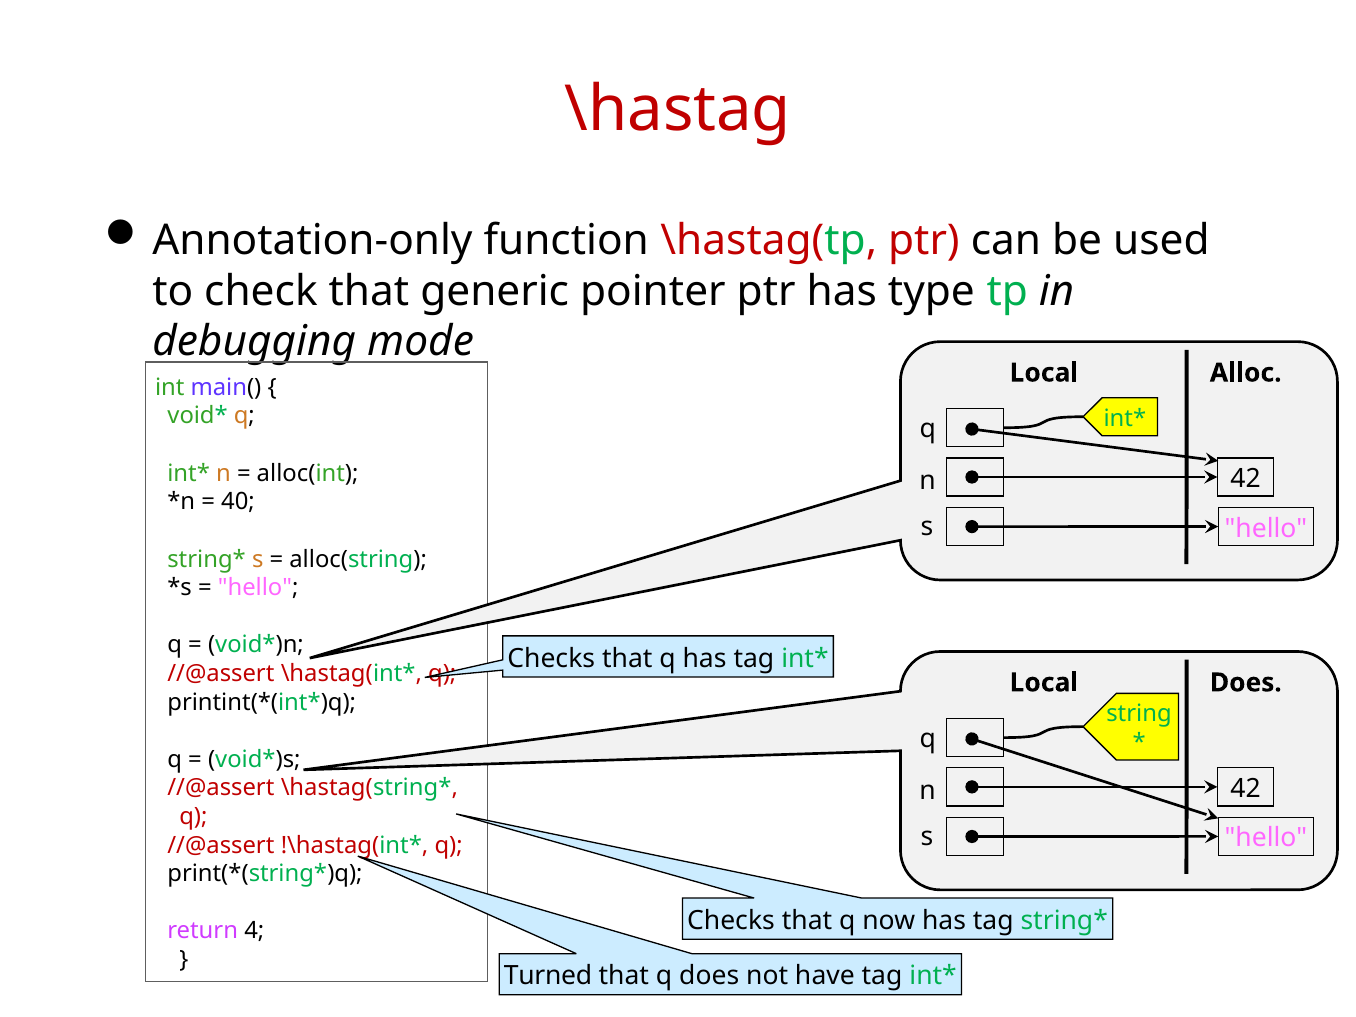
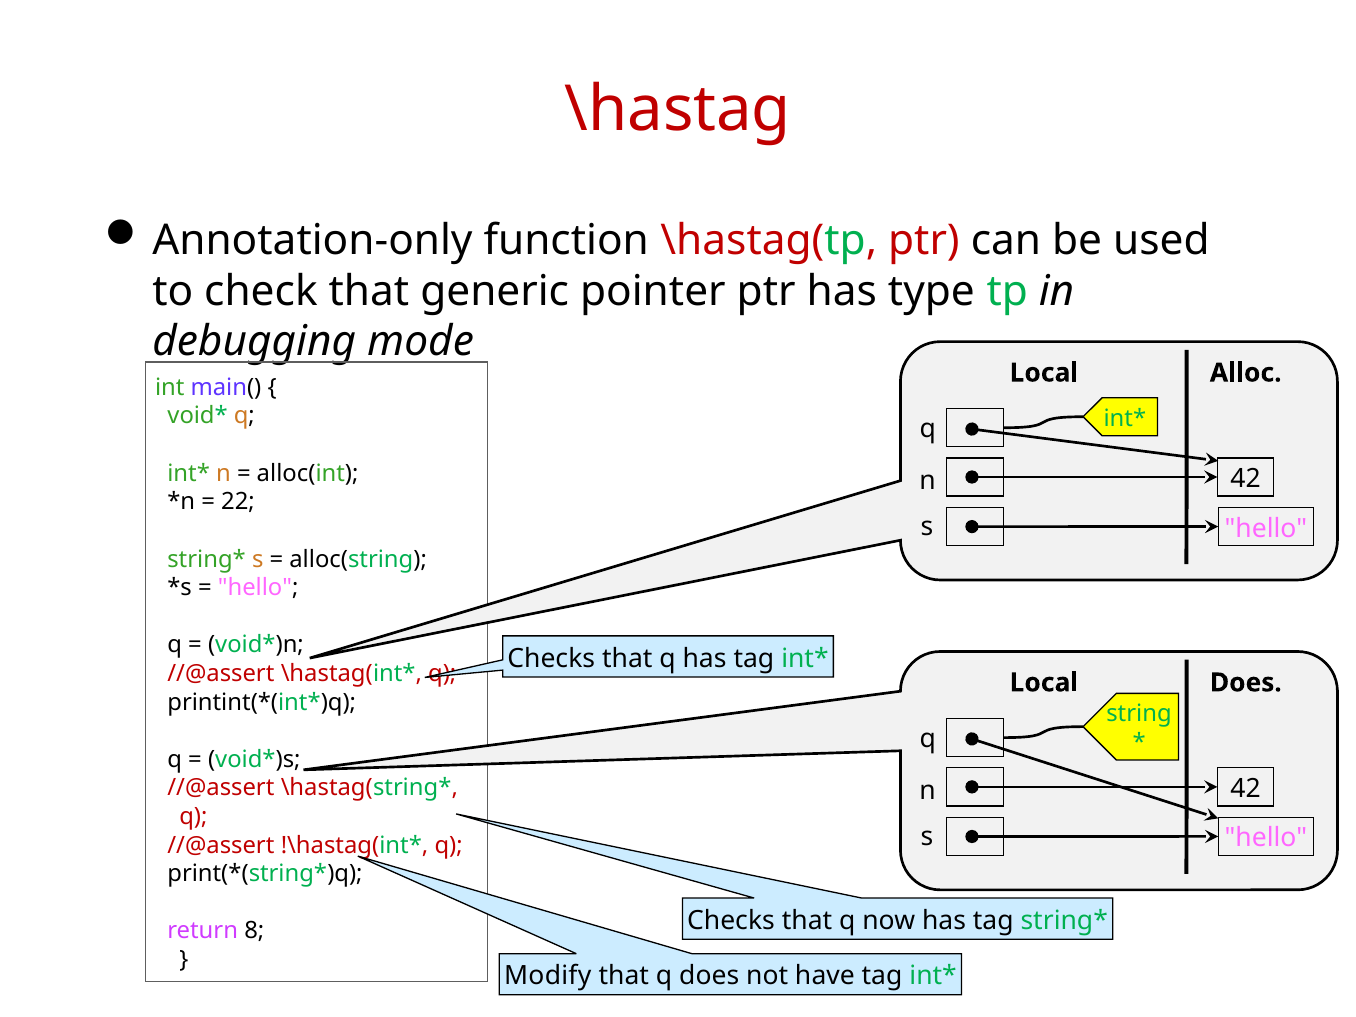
40: 40 -> 22
4: 4 -> 8
Turned: Turned -> Modify
